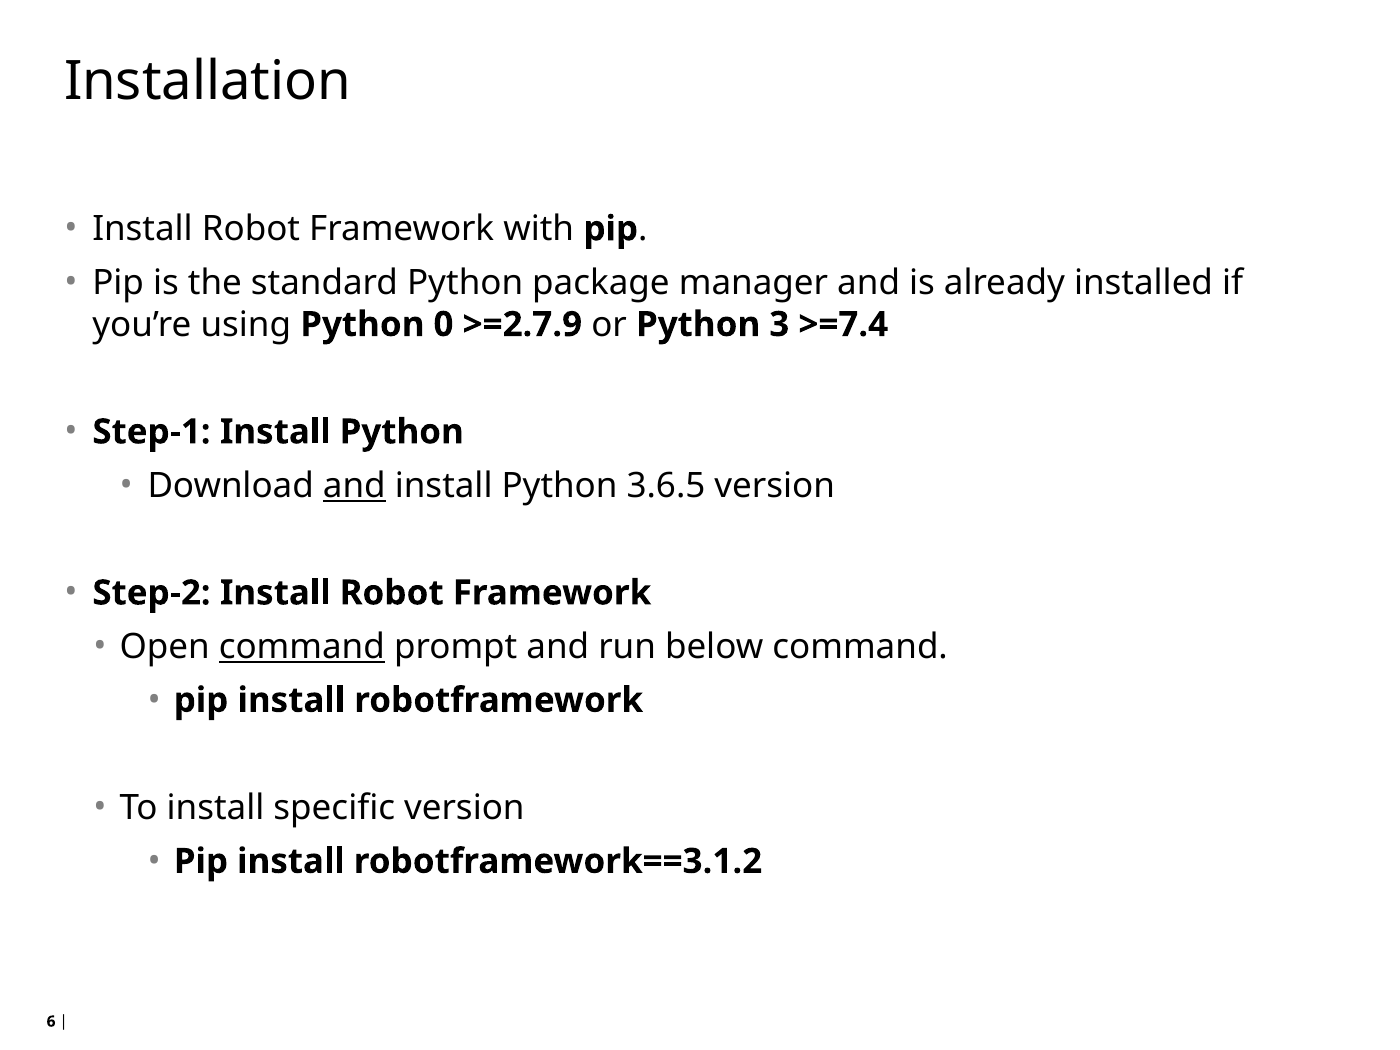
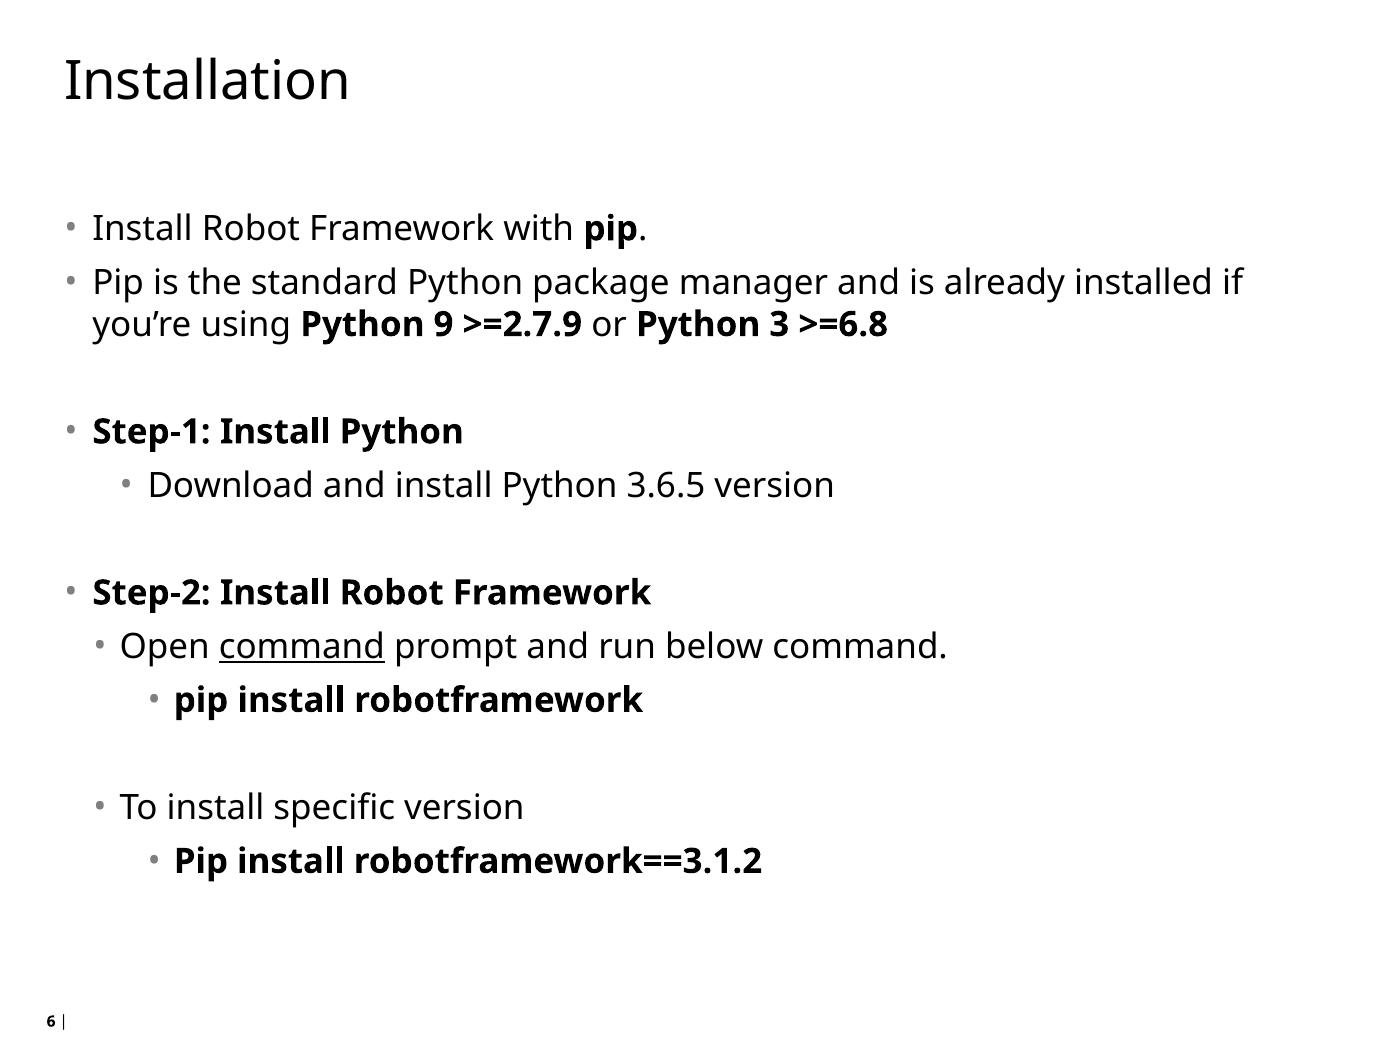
0: 0 -> 9
>=7.4: >=7.4 -> >=6.8
and at (354, 486) underline: present -> none
